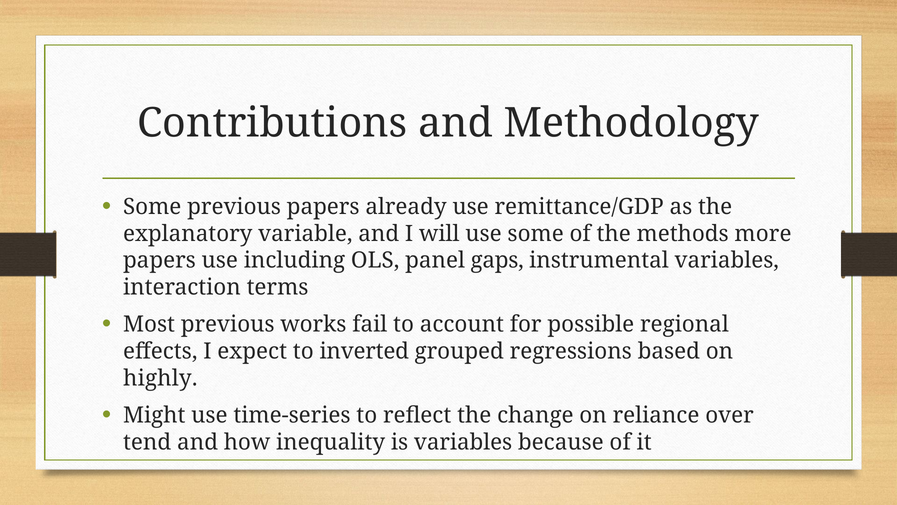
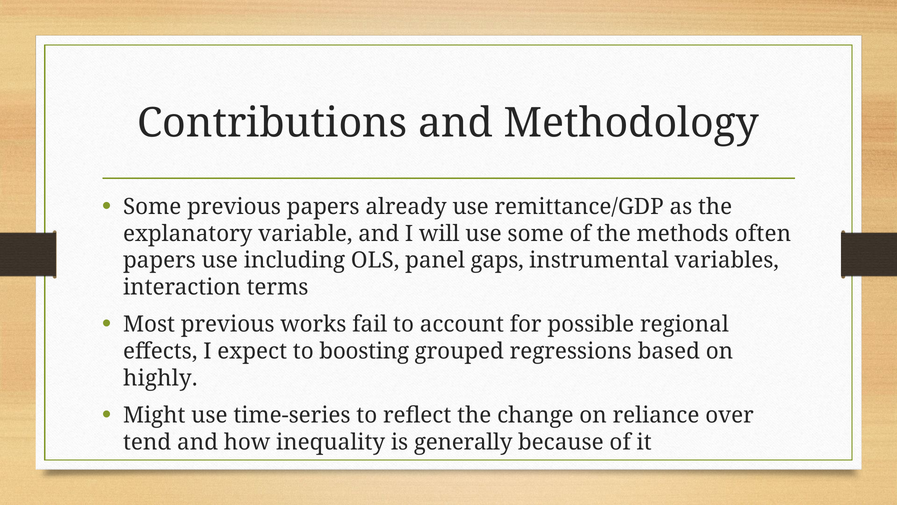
more: more -> often
inverted: inverted -> boosting
is variables: variables -> generally
